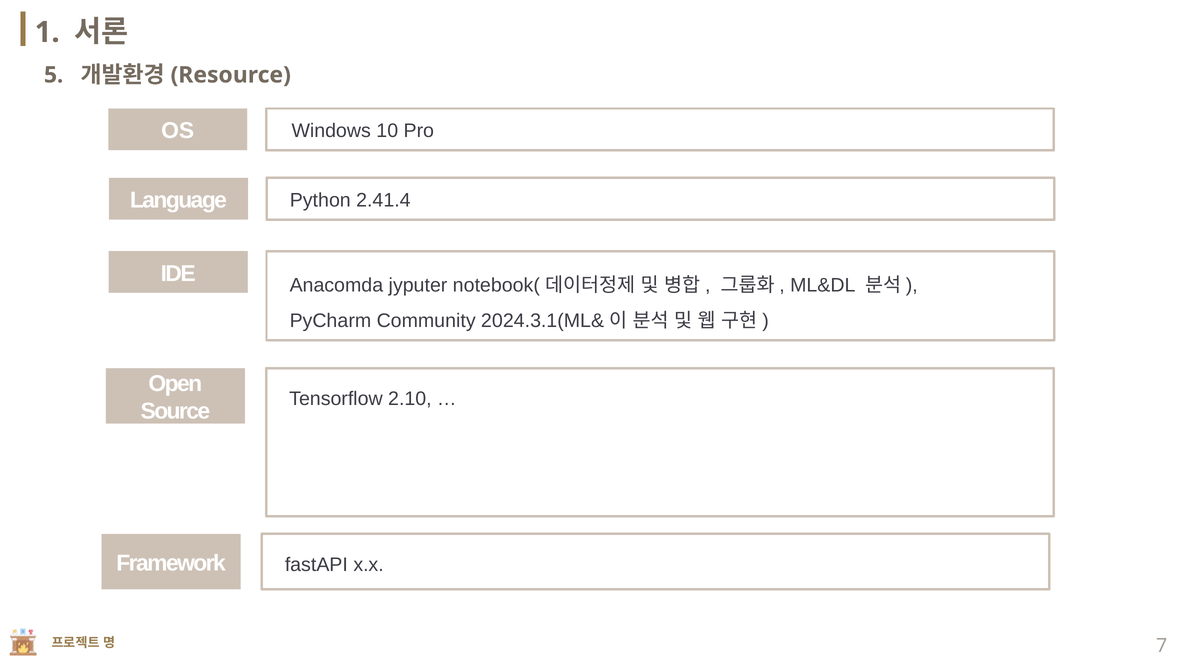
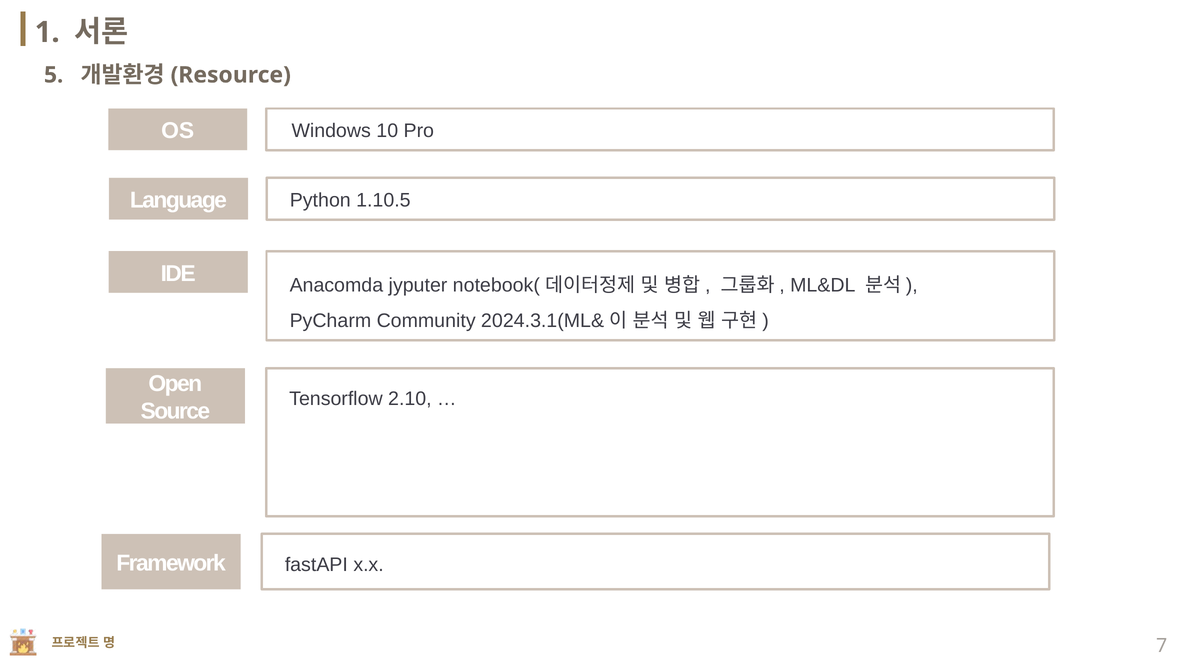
2.41.4: 2.41.4 -> 1.10.5
